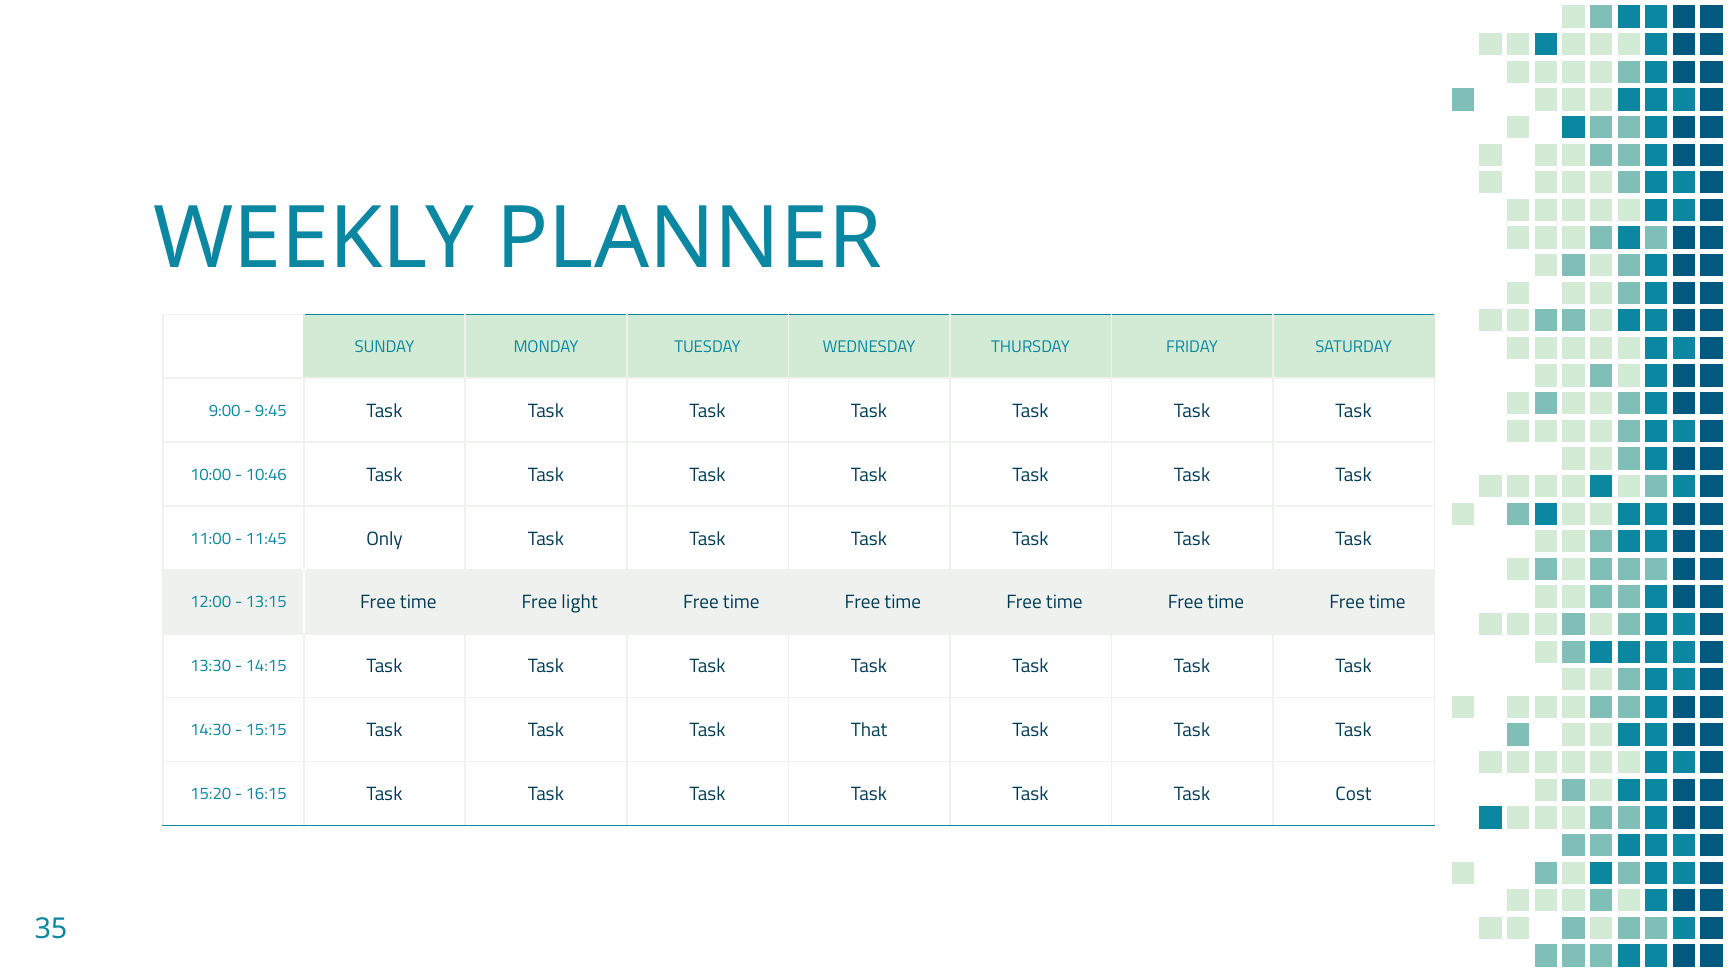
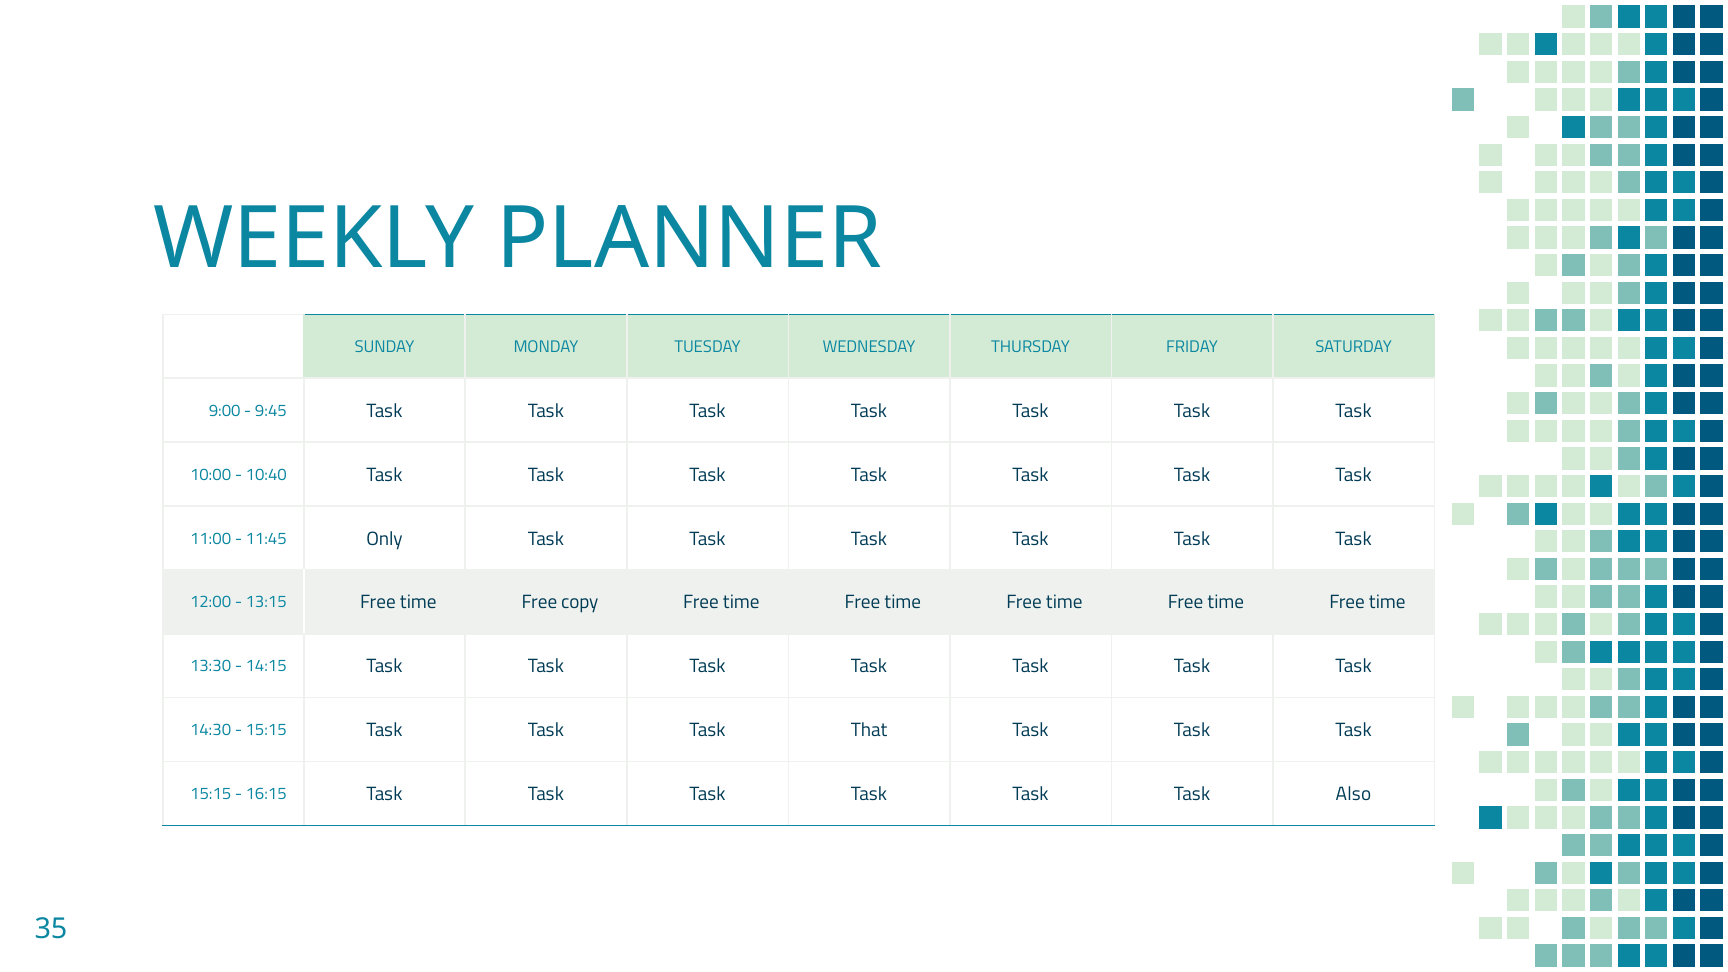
10:46: 10:46 -> 10:40
light: light -> copy
15:20 at (211, 794): 15:20 -> 15:15
Cost: Cost -> Also
